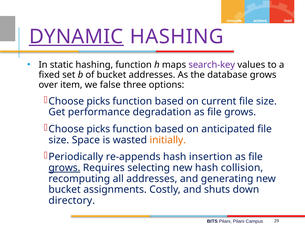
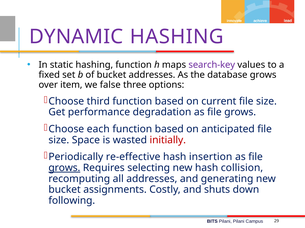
DYNAMIC underline: present -> none
picks at (98, 102): picks -> third
picks at (98, 129): picks -> each
initially colour: orange -> red
re-appends: re-appends -> re-effective
directory: directory -> following
